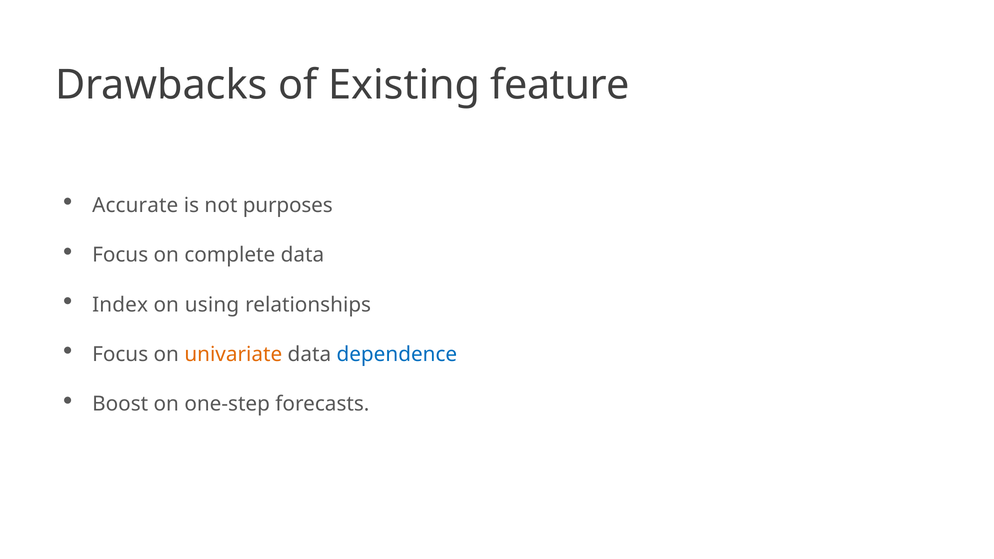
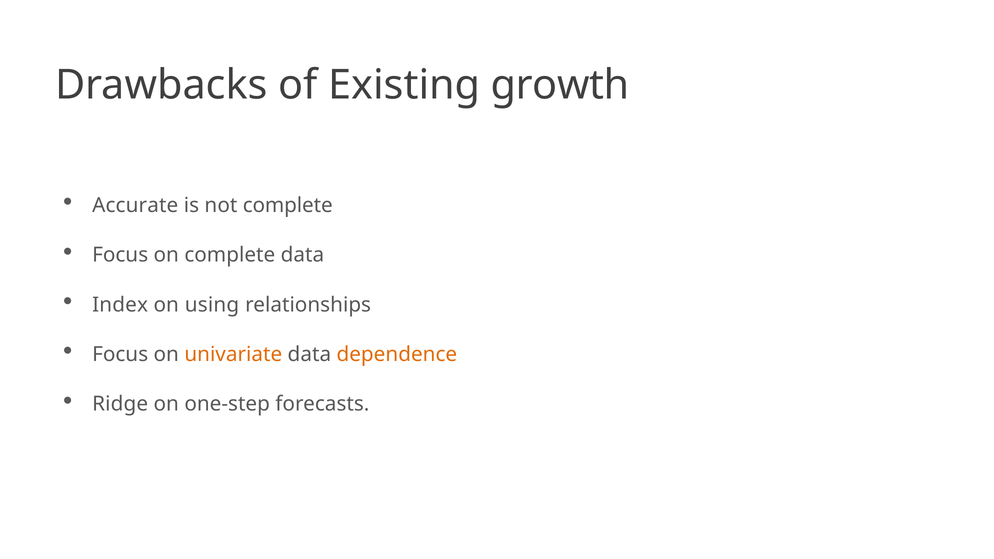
feature: feature -> growth
not purposes: purposes -> complete
dependence colour: blue -> orange
Boost: Boost -> Ridge
